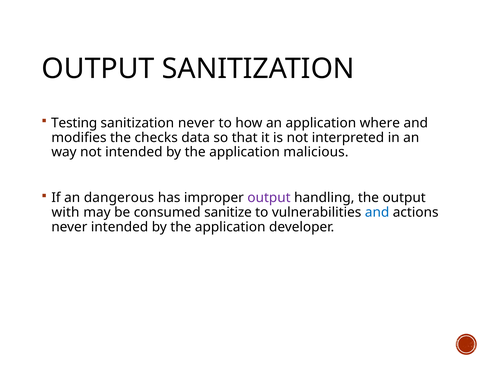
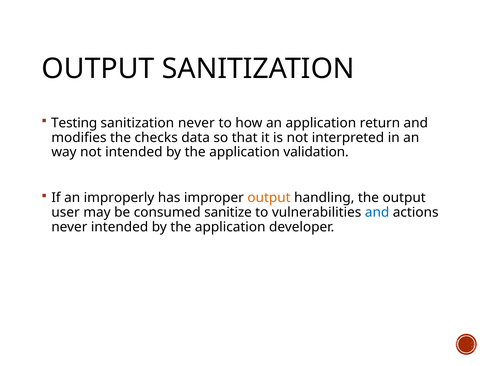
where: where -> return
malicious: malicious -> validation
dangerous: dangerous -> improperly
output at (269, 198) colour: purple -> orange
with: with -> user
